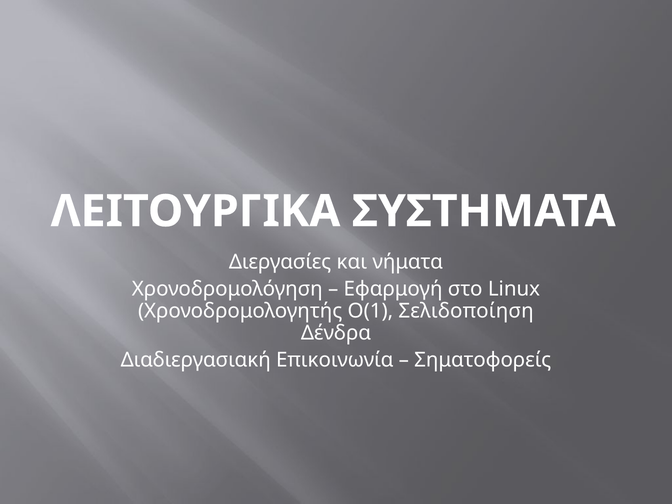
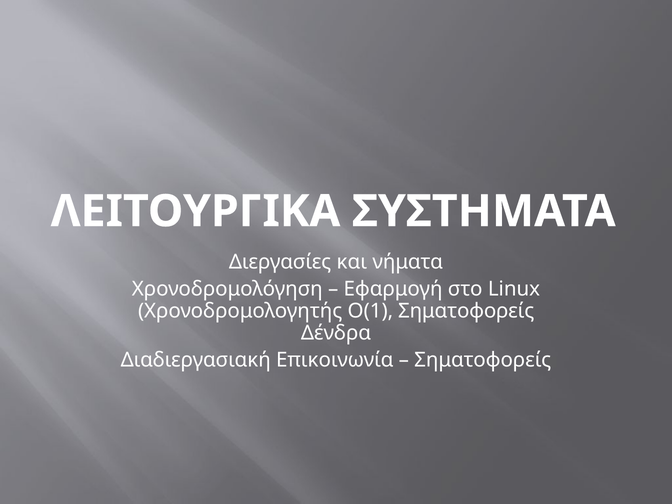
Ο(1 Σελιδοποίηση: Σελιδοποίηση -> Σηματοφορείς
